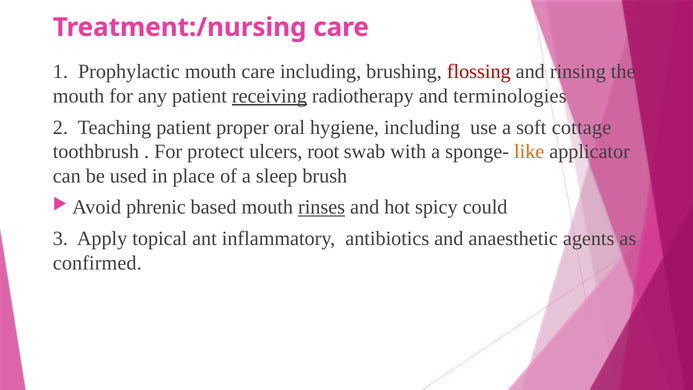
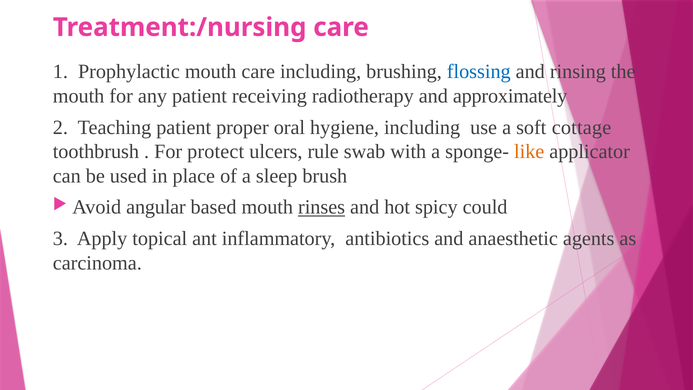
flossing colour: red -> blue
receiving underline: present -> none
terminologies: terminologies -> approximately
root: root -> rule
phrenic: phrenic -> angular
confirmed: confirmed -> carcinoma
